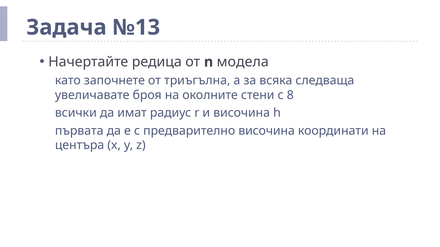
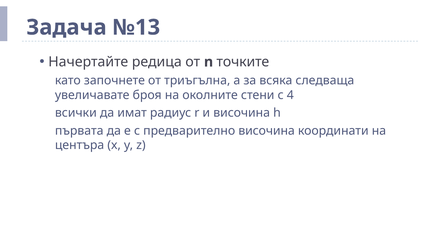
модела: модела -> точките
8: 8 -> 4
